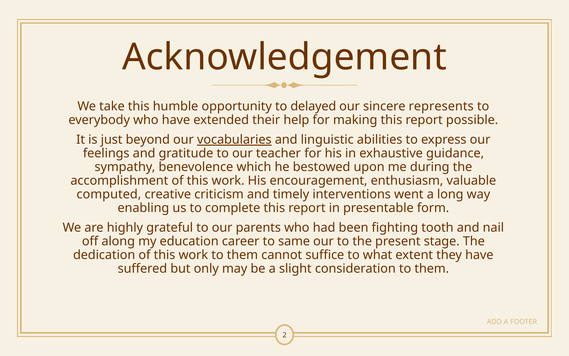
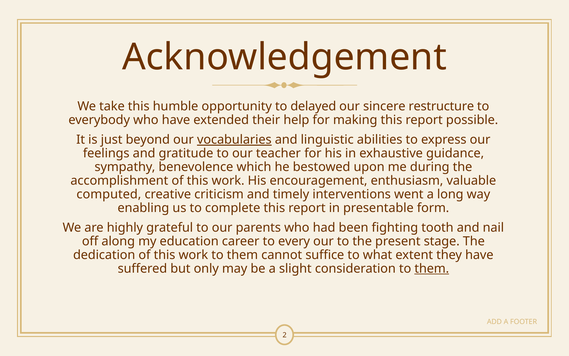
represents: represents -> restructure
same: same -> every
them at (432, 268) underline: none -> present
